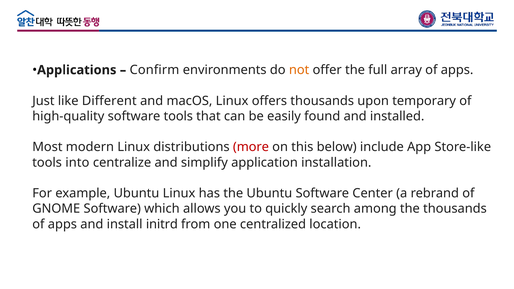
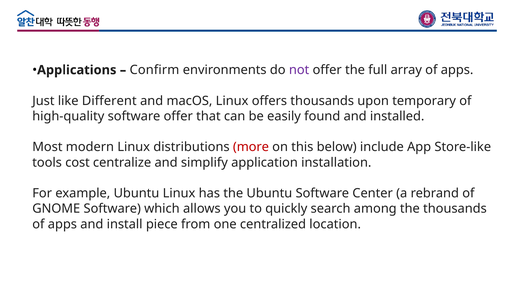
not colour: orange -> purple
software tools: tools -> offer
into: into -> cost
initrd: initrd -> piece
